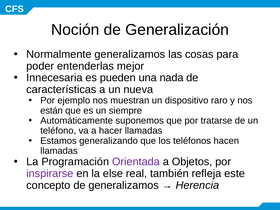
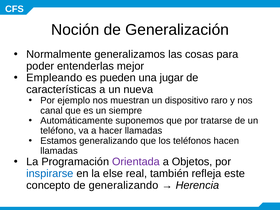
Innecesaria: Innecesaria -> Empleando
nada: nada -> jugar
están: están -> canal
inspirarse colour: purple -> blue
de generalizamos: generalizamos -> generalizando
